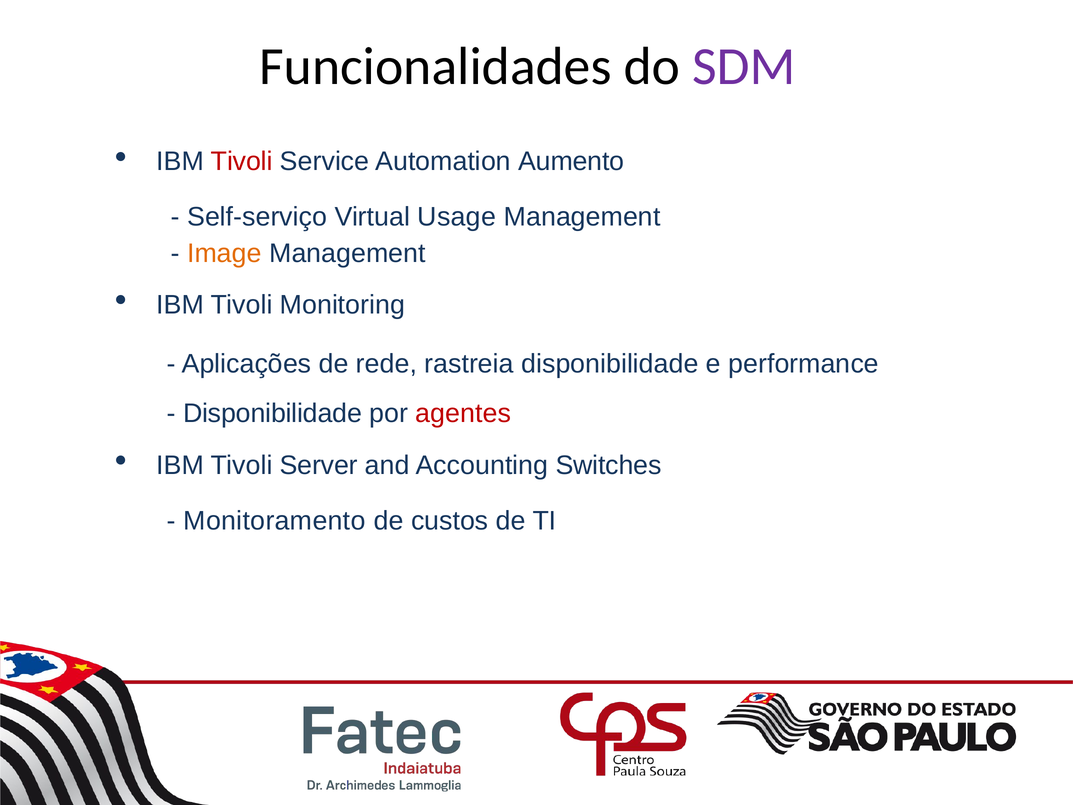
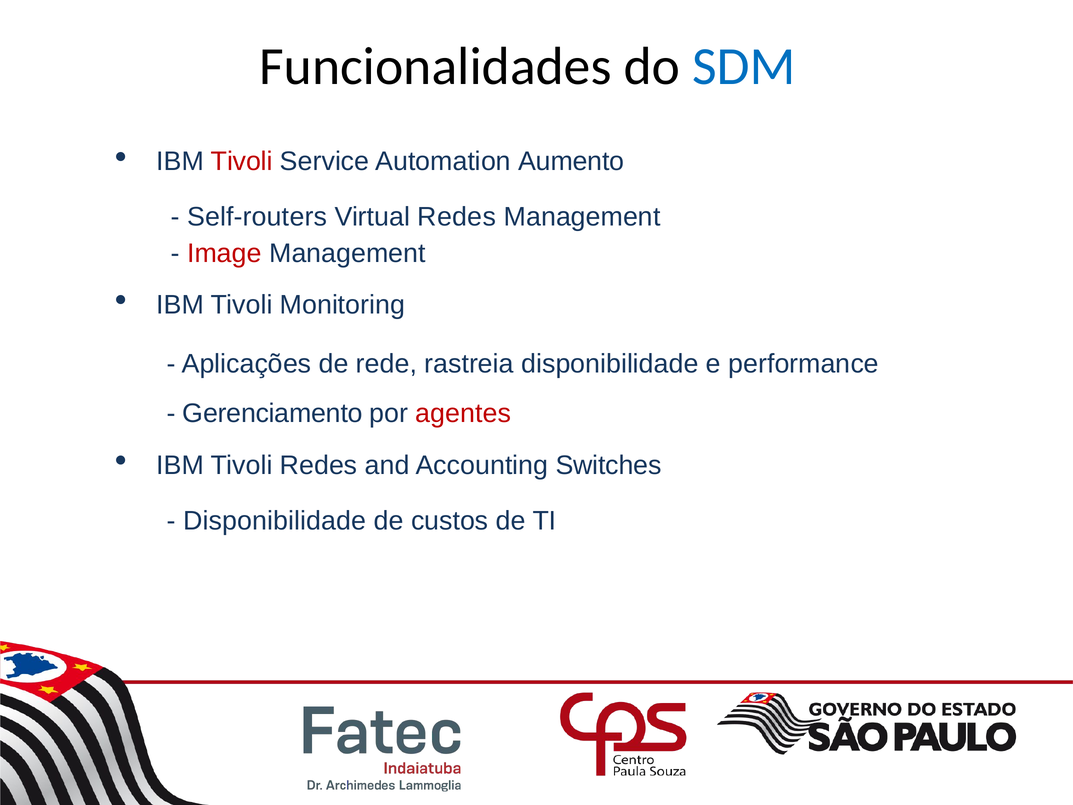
SDM colour: purple -> blue
Self-serviço: Self-serviço -> Self-routers
Virtual Usage: Usage -> Redes
Image colour: orange -> red
Disponibilidade at (273, 414): Disponibilidade -> Gerenciamento
Tivoli Server: Server -> Redes
Monitoramento at (275, 521): Monitoramento -> Disponibilidade
